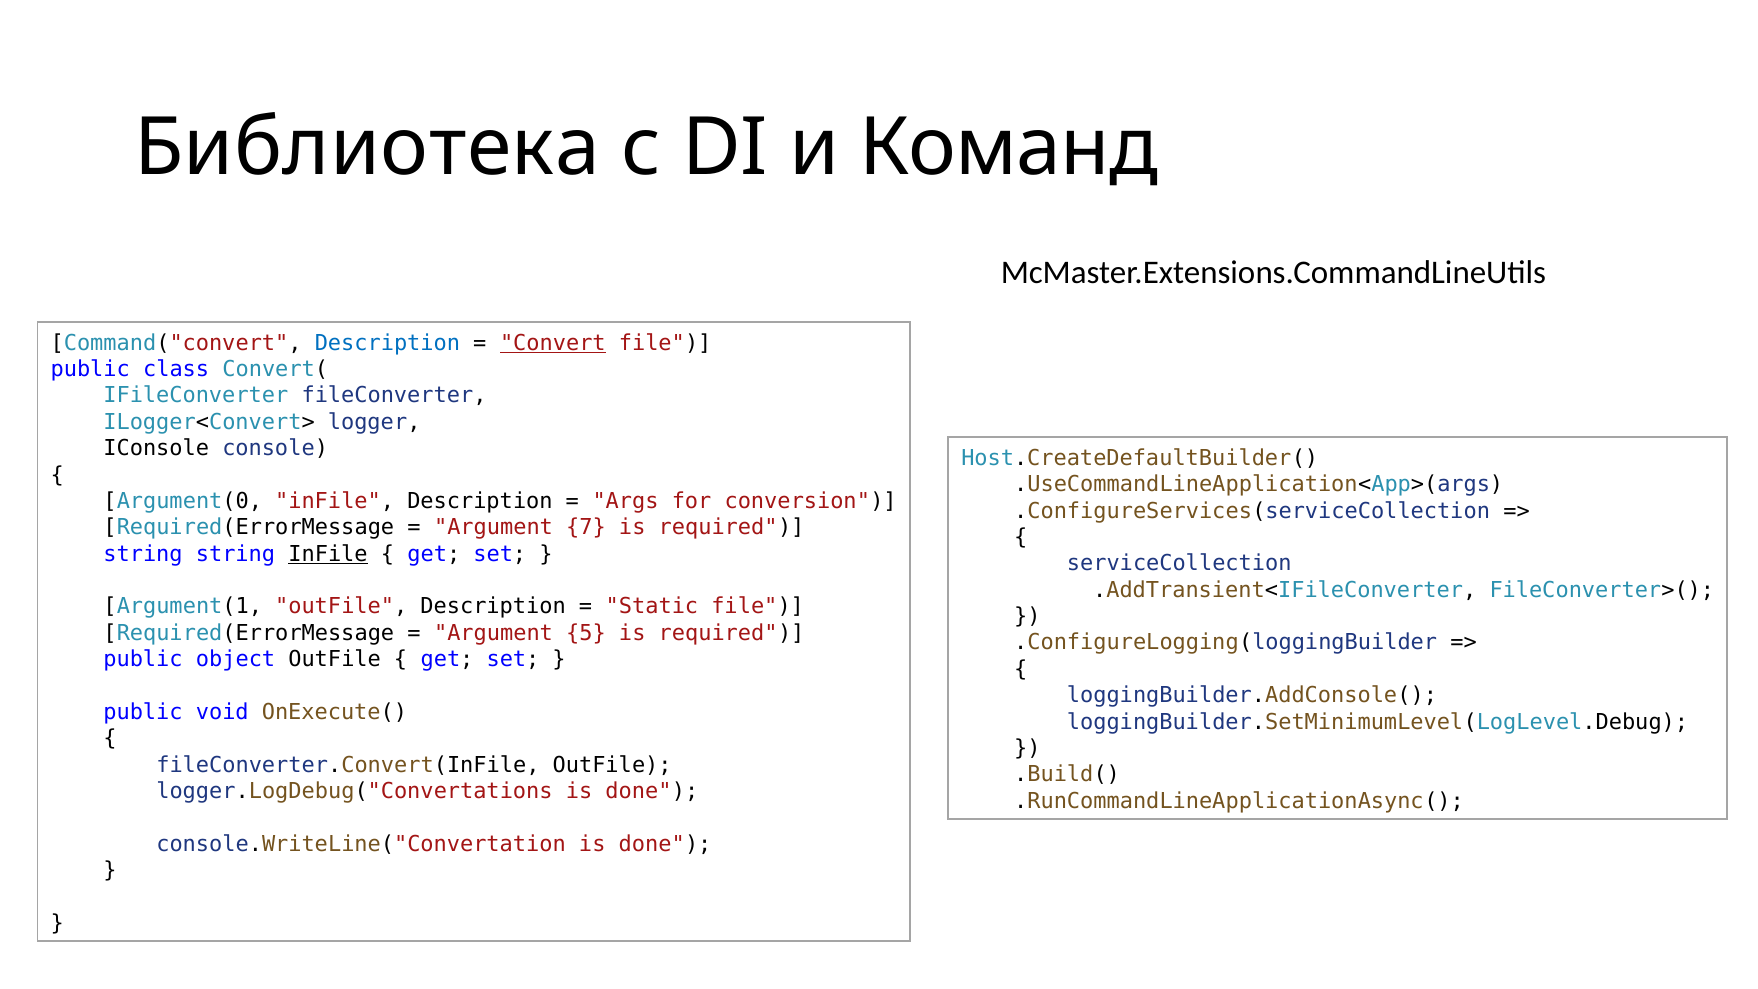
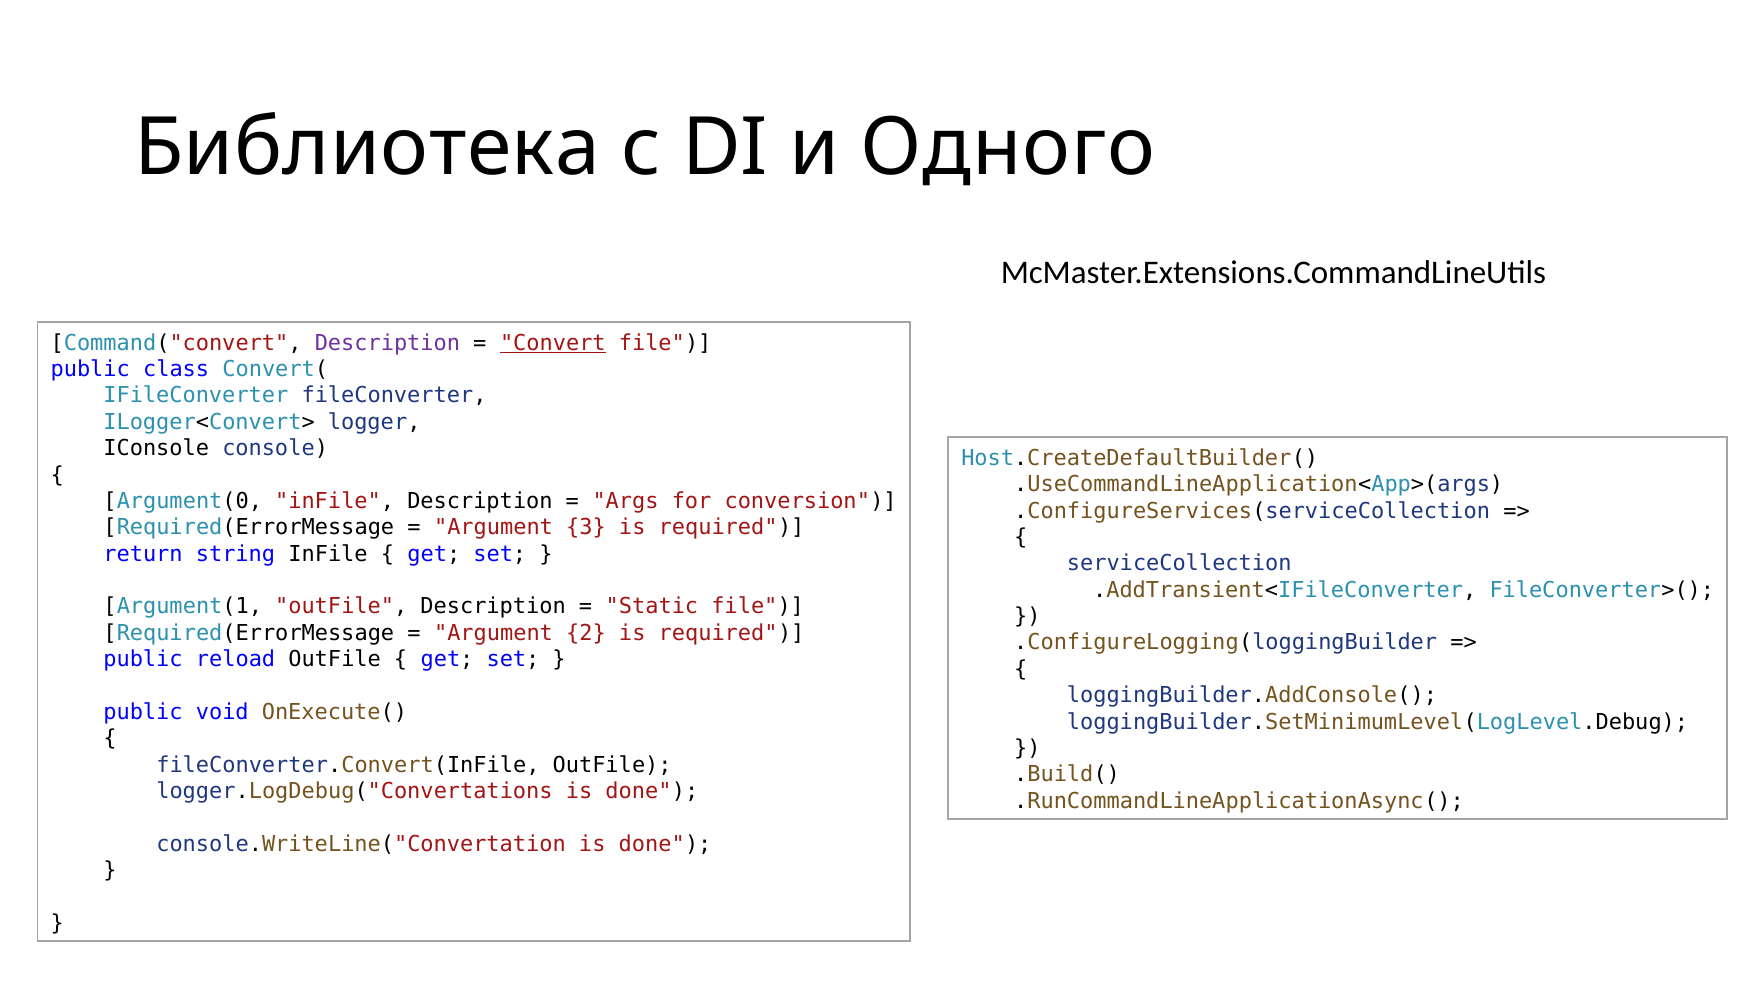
Команд: Команд -> Одного
Description at (387, 343) colour: blue -> purple
7: 7 -> 3
string at (143, 554): string -> return
InFile at (328, 554) underline: present -> none
5: 5 -> 2
object: object -> reload
